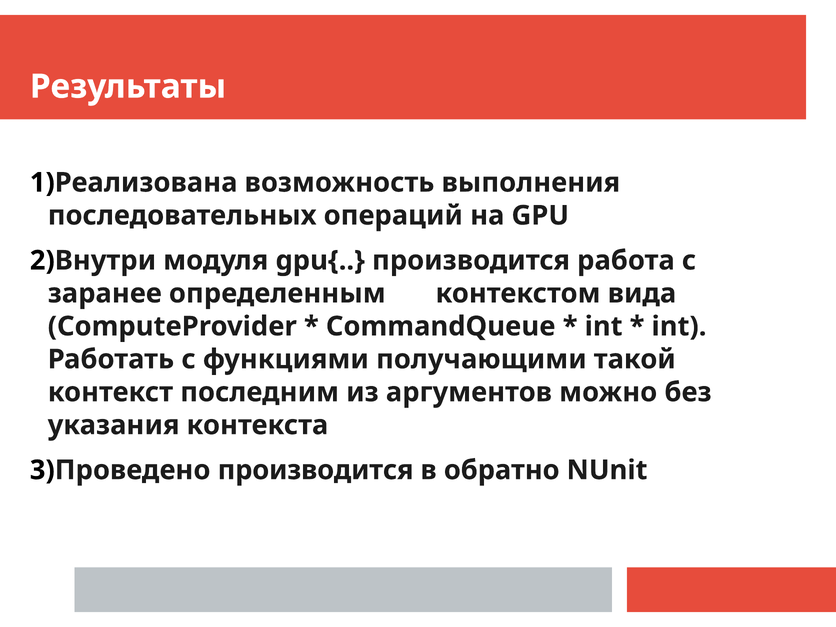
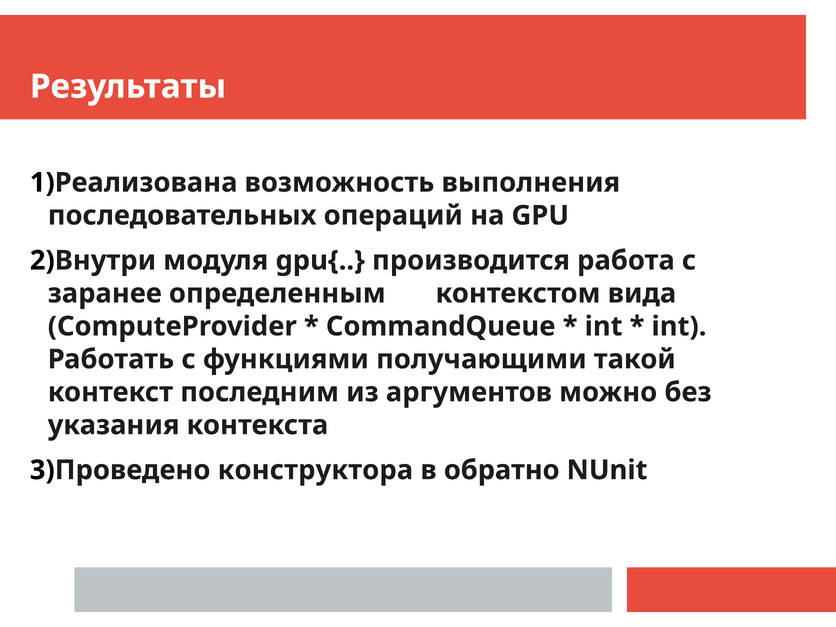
производится at (316, 470): производится -> конструктора
